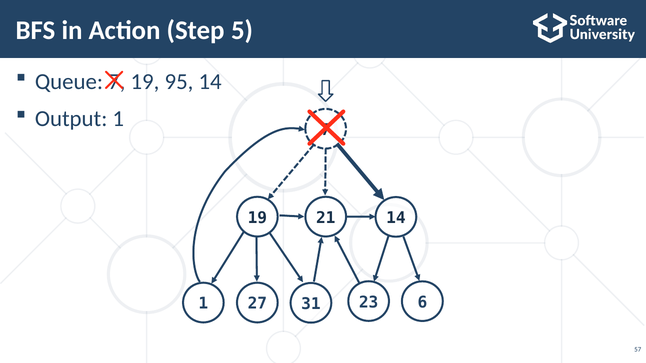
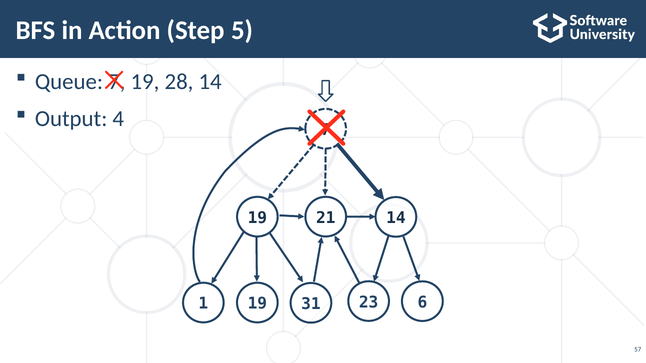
95: 95 -> 28
Output 1: 1 -> 4
1 27: 27 -> 19
